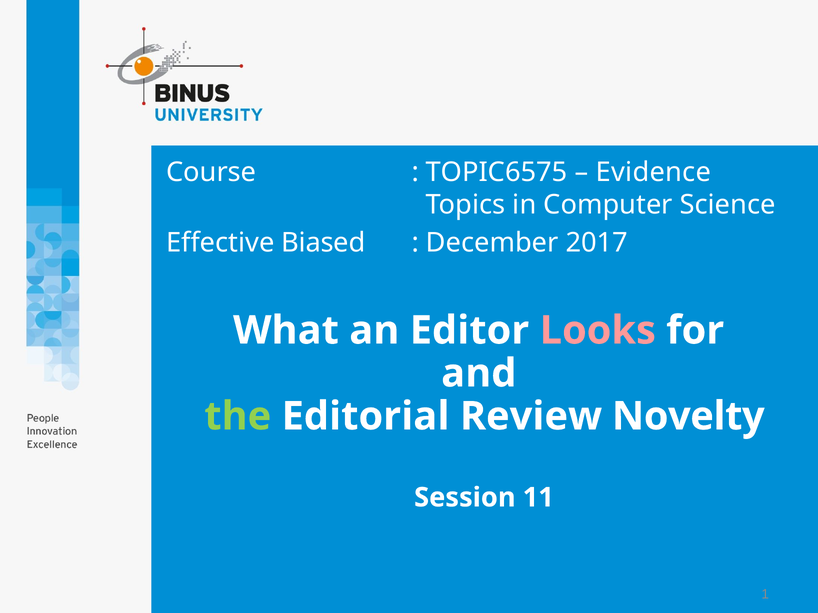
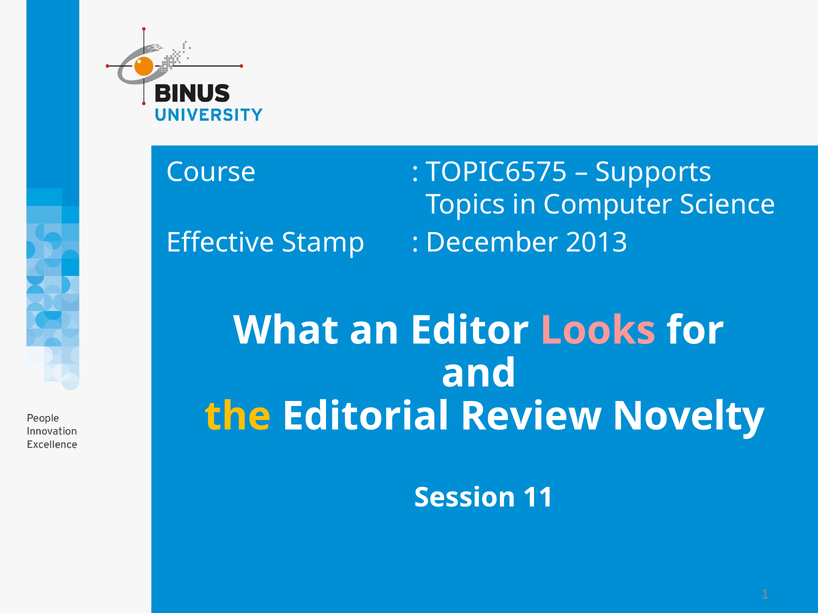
Evidence: Evidence -> Supports
Biased: Biased -> Stamp
2017: 2017 -> 2013
the colour: light green -> yellow
